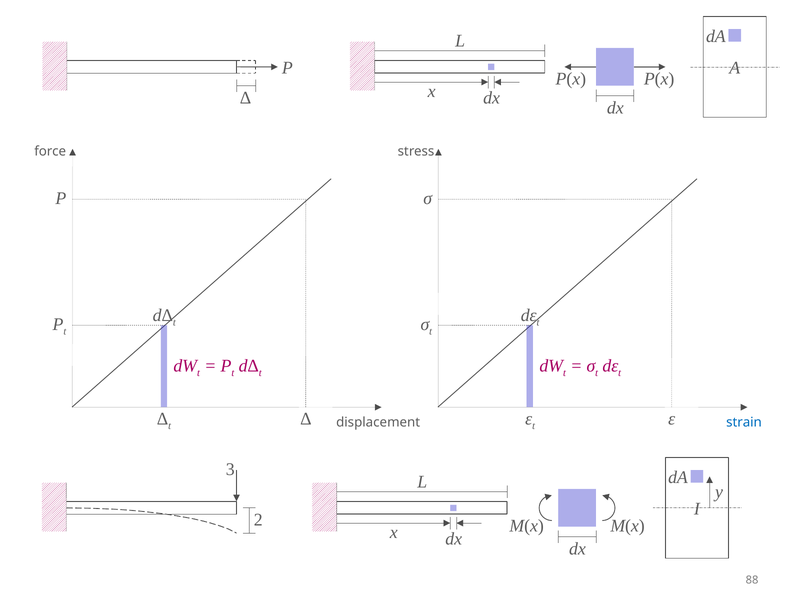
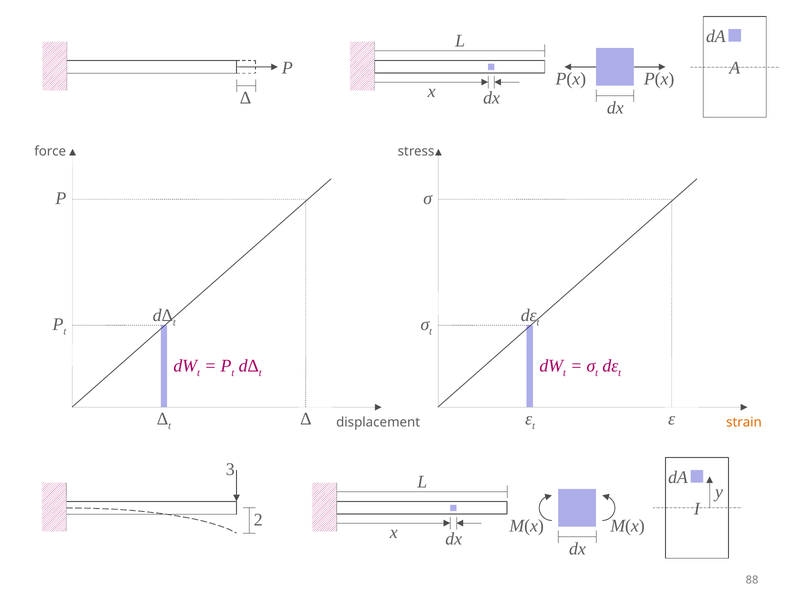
strain colour: blue -> orange
